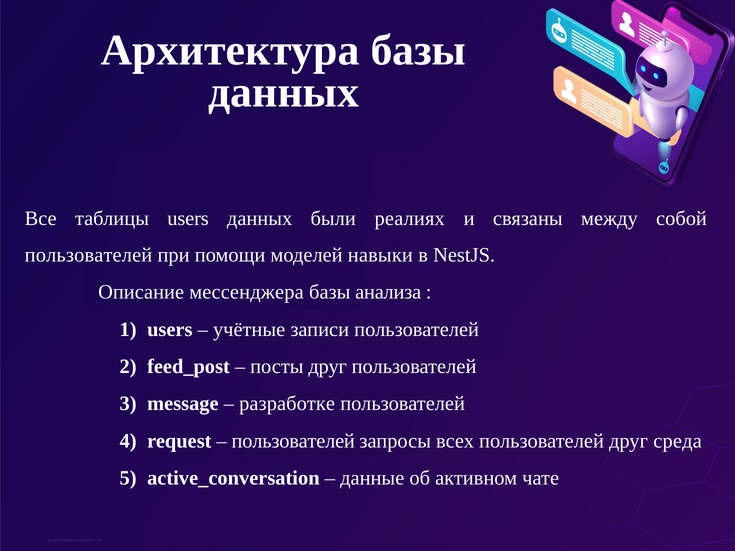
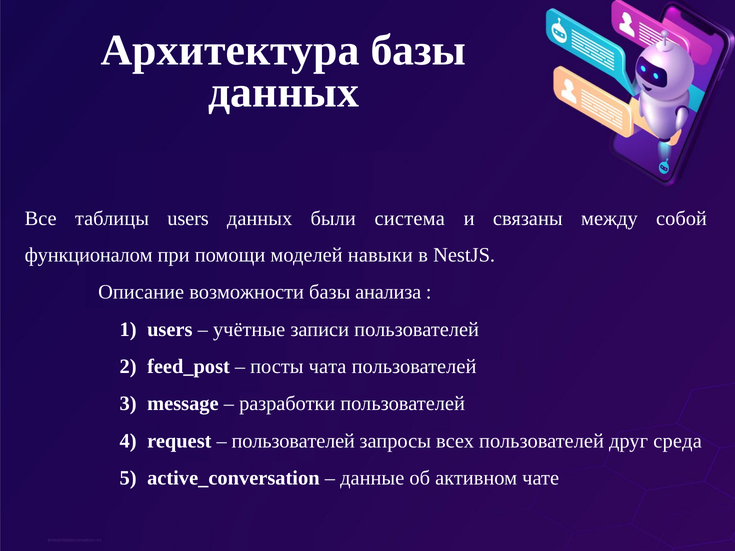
реалиях: реалиях -> система
пользователей at (88, 255): пользователей -> функционалом
мессенджера: мессенджера -> возможности
посты друг: друг -> чата
разработке: разработке -> разработки
